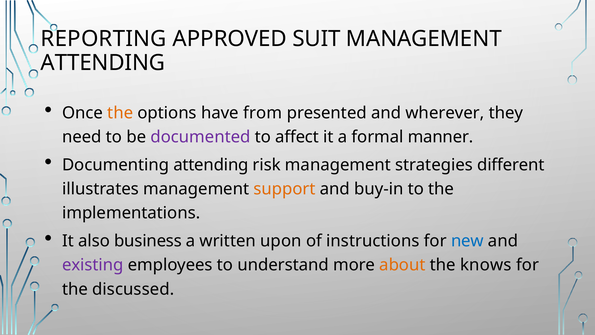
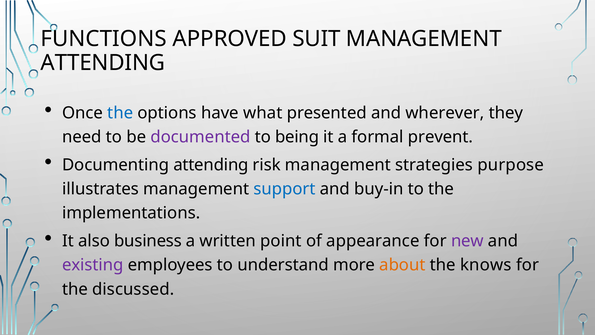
REPORTING: REPORTING -> FUNCTIONS
the at (120, 113) colour: orange -> blue
from: from -> what
affect: affect -> being
manner: manner -> prevent
different: different -> purpose
support colour: orange -> blue
upon: upon -> point
instructions: instructions -> appearance
new colour: blue -> purple
